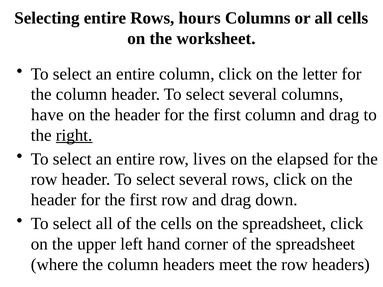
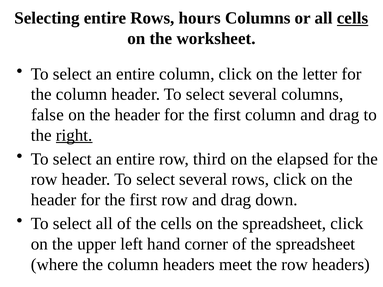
cells at (353, 18) underline: none -> present
have: have -> false
lives: lives -> third
